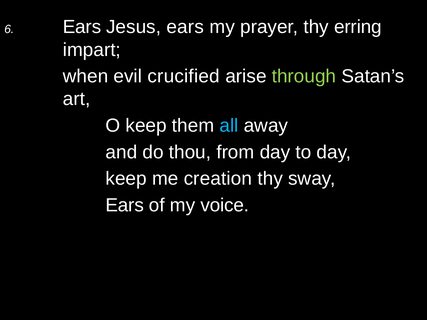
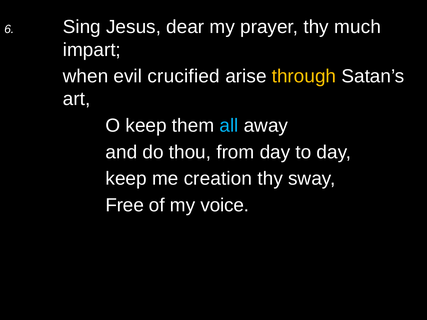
6 Ears: Ears -> Sing
Jesus ears: ears -> dear
erring: erring -> much
through colour: light green -> yellow
Ears at (125, 205): Ears -> Free
